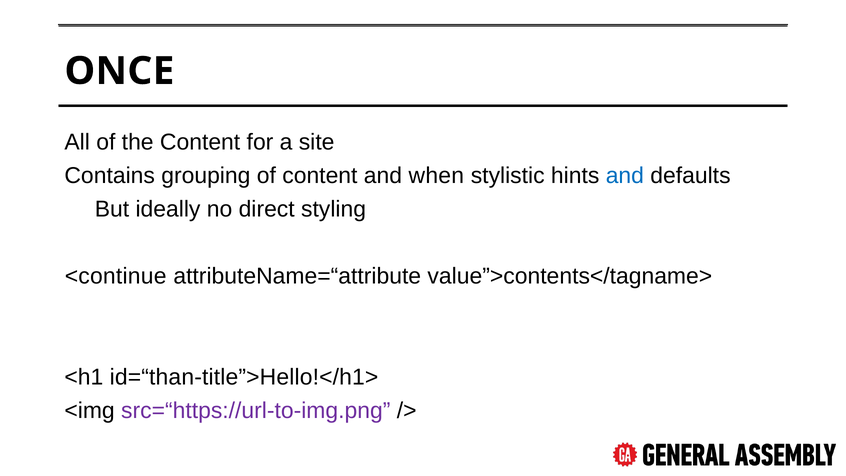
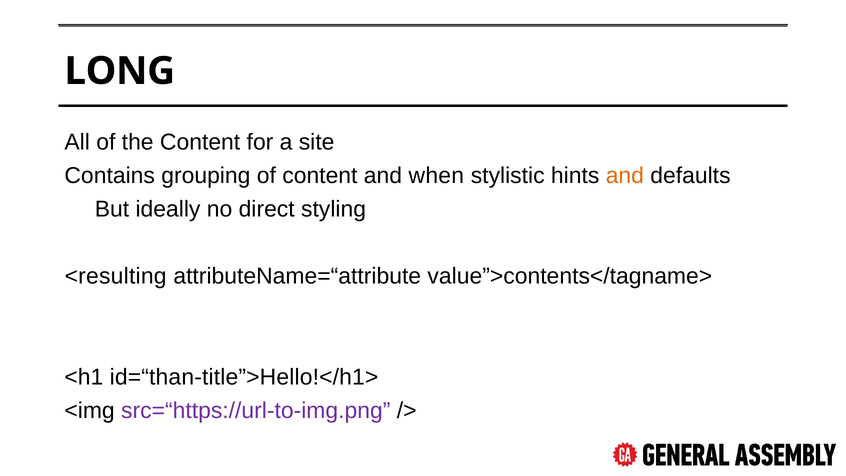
ONCE: ONCE -> LONG
and at (625, 176) colour: blue -> orange
<continue: <continue -> <resulting
